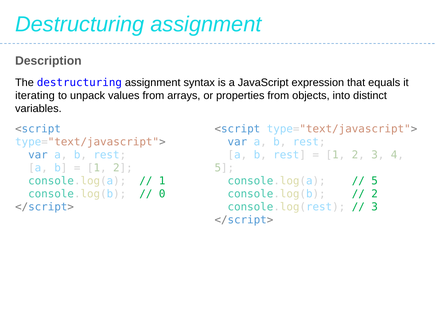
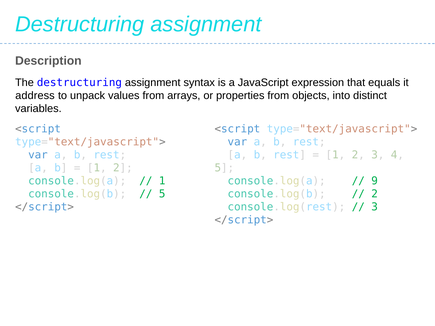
iterating: iterating -> address
5 at (375, 181): 5 -> 9
0 at (162, 194): 0 -> 5
